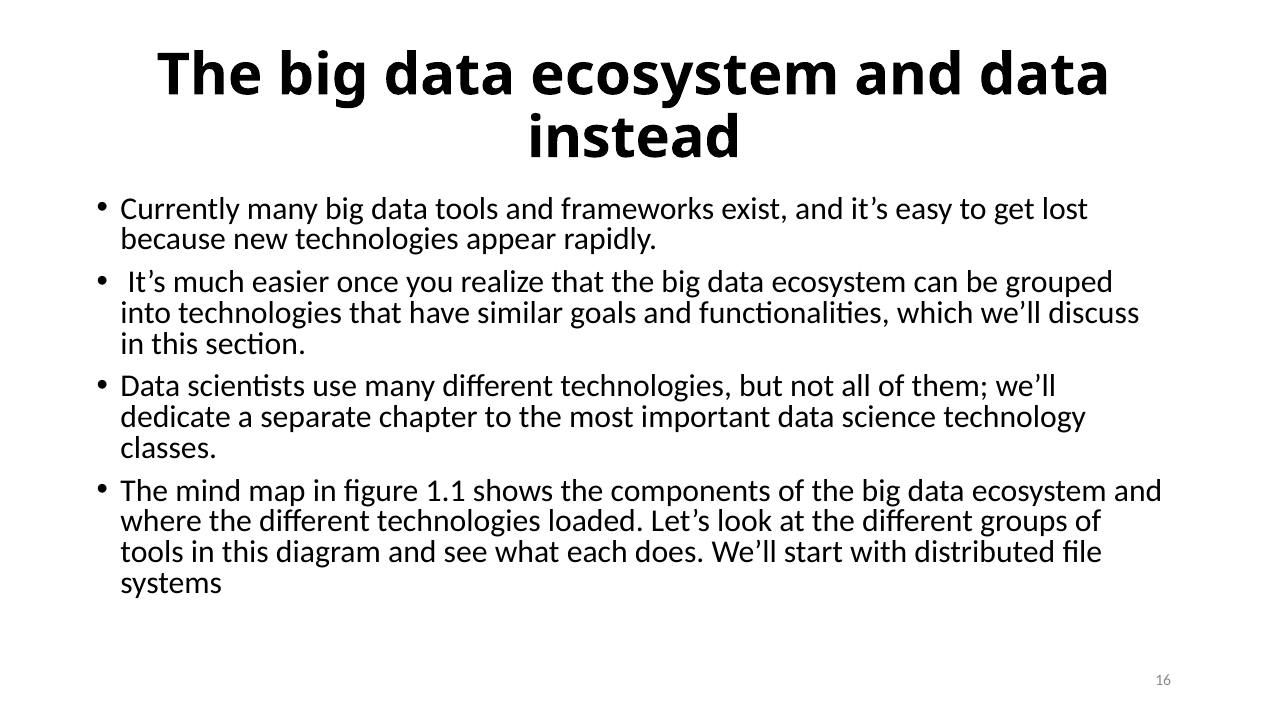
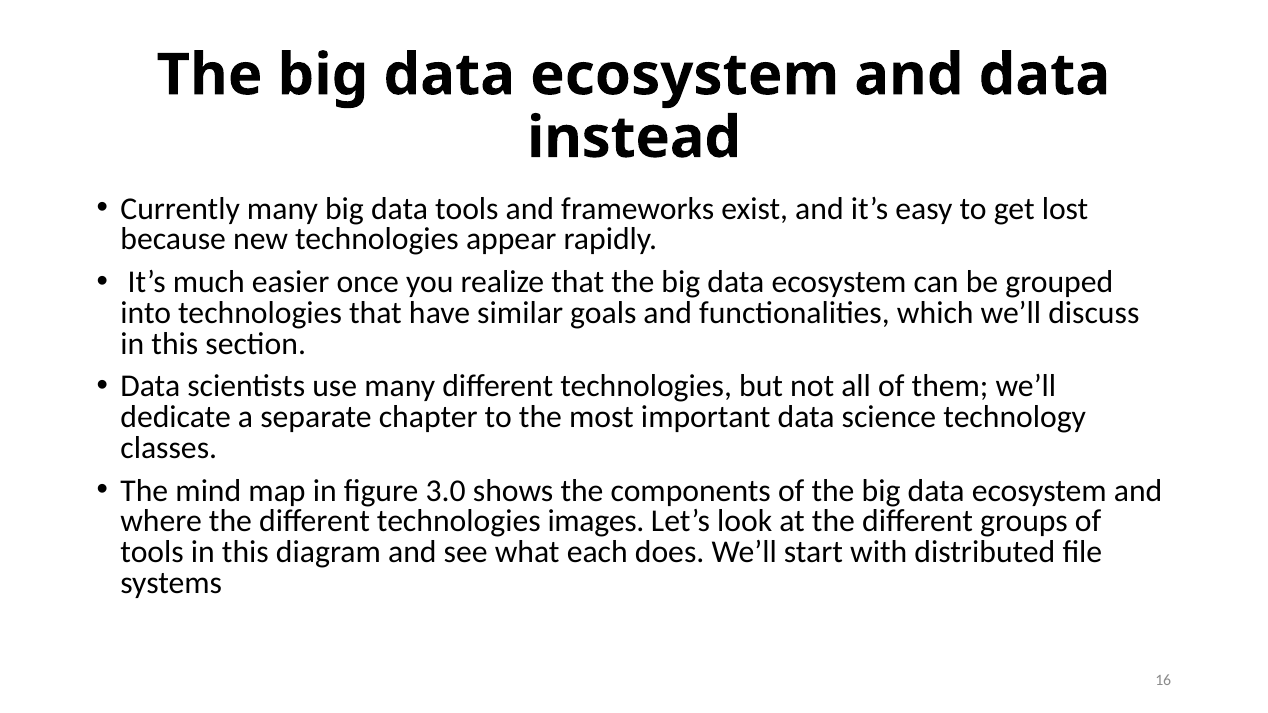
1.1: 1.1 -> 3.0
loaded: loaded -> images
